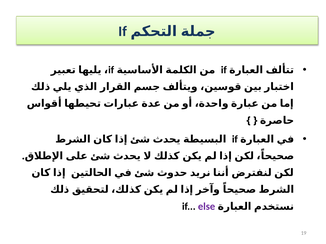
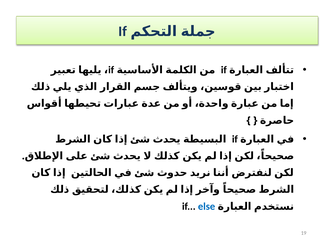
else colour: purple -> blue
